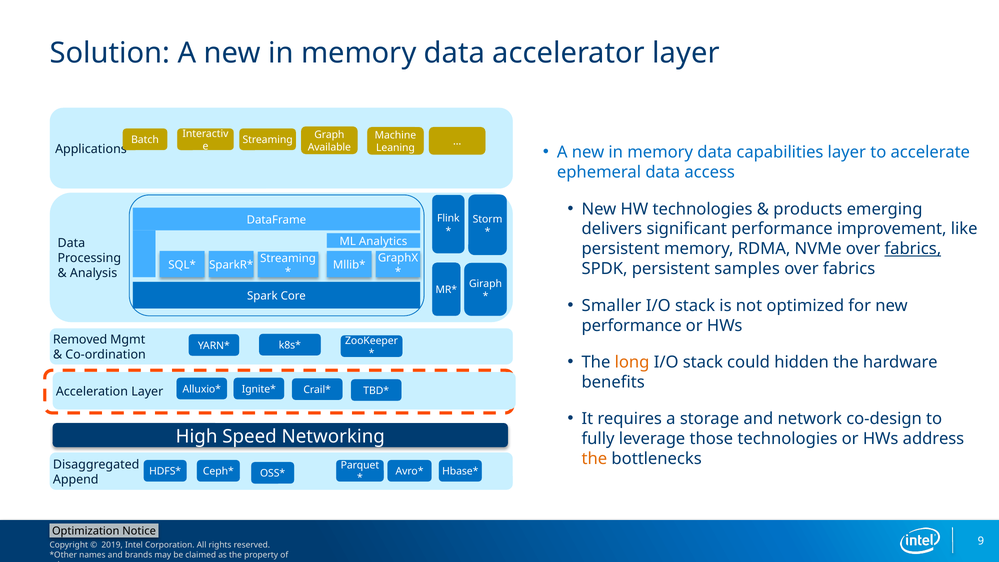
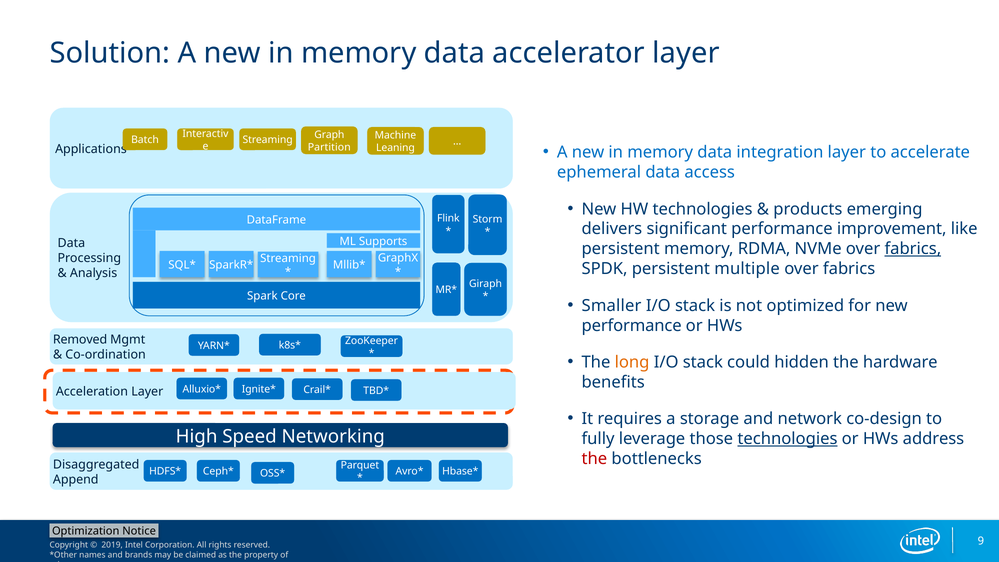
capabilities: capabilities -> integration
Available: Available -> Partition
Analytics: Analytics -> Supports
samples: samples -> multiple
technologies at (787, 439) underline: none -> present
the at (594, 459) colour: orange -> red
